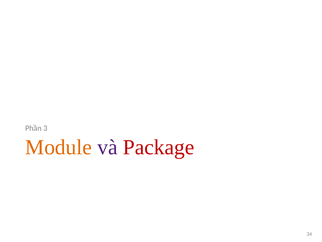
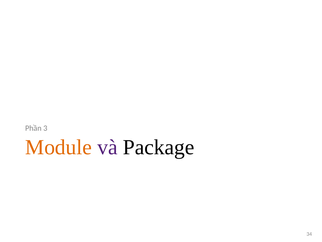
Package colour: red -> black
